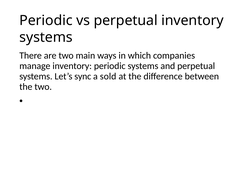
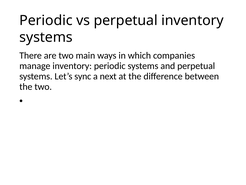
sold: sold -> next
